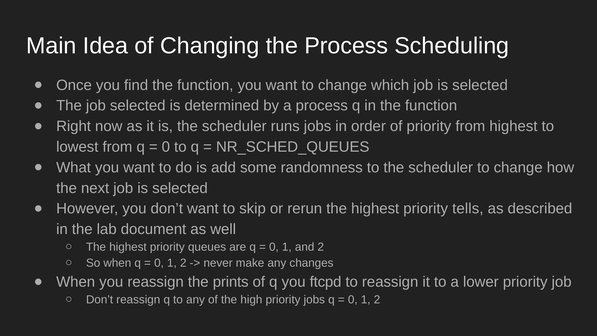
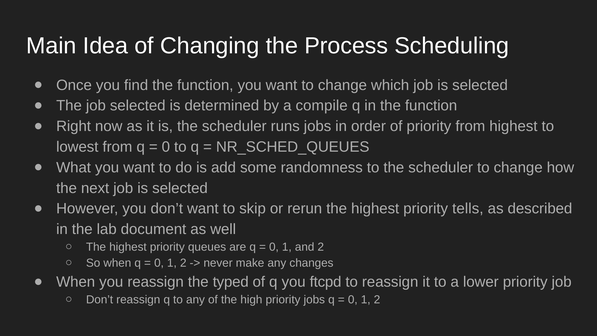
a process: process -> compile
prints: prints -> typed
